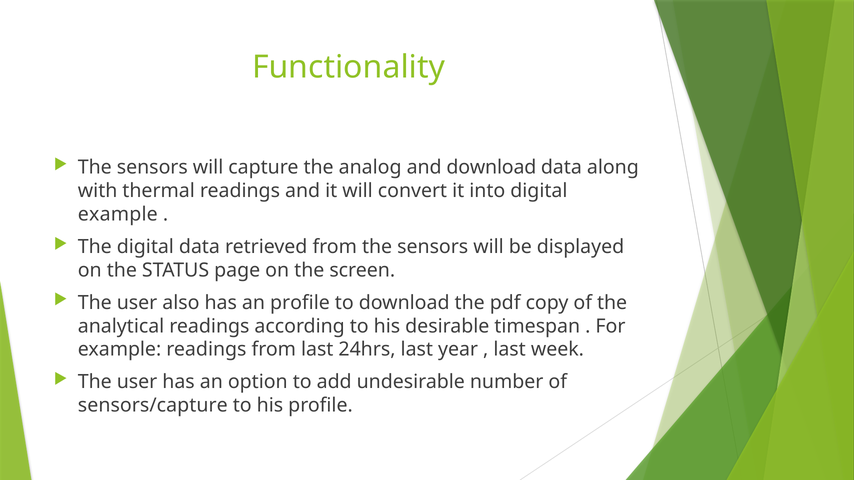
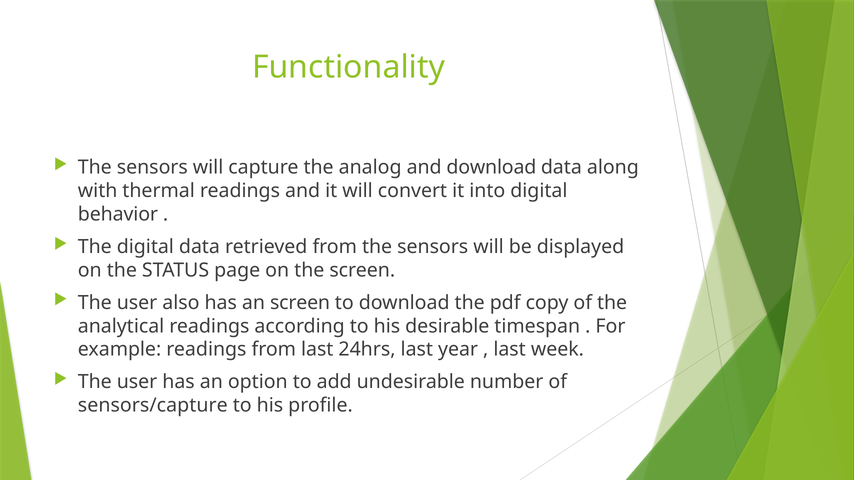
example at (118, 215): example -> behavior
an profile: profile -> screen
